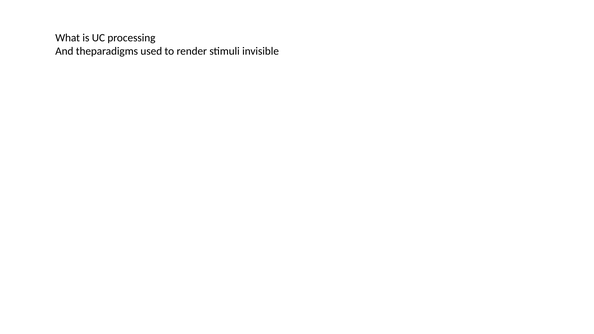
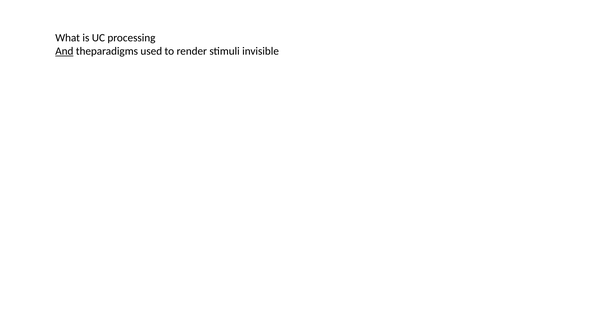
And underline: none -> present
